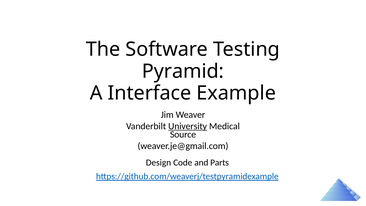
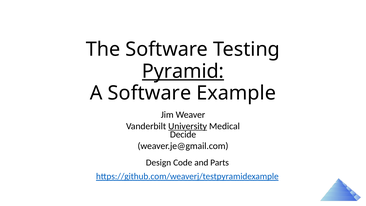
Pyramid underline: none -> present
A Interface: Interface -> Software
Source: Source -> Decide
